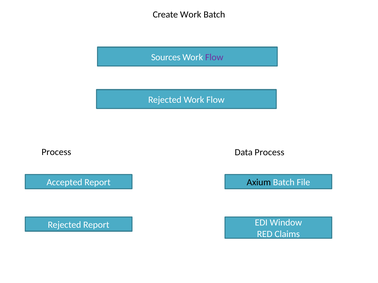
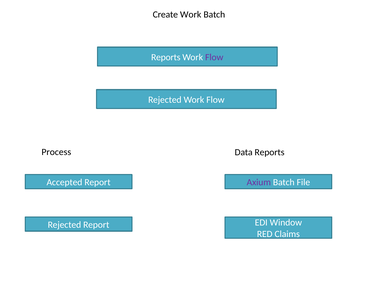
Sources at (166, 57): Sources -> Reports
Data Process: Process -> Reports
Axium colour: black -> purple
